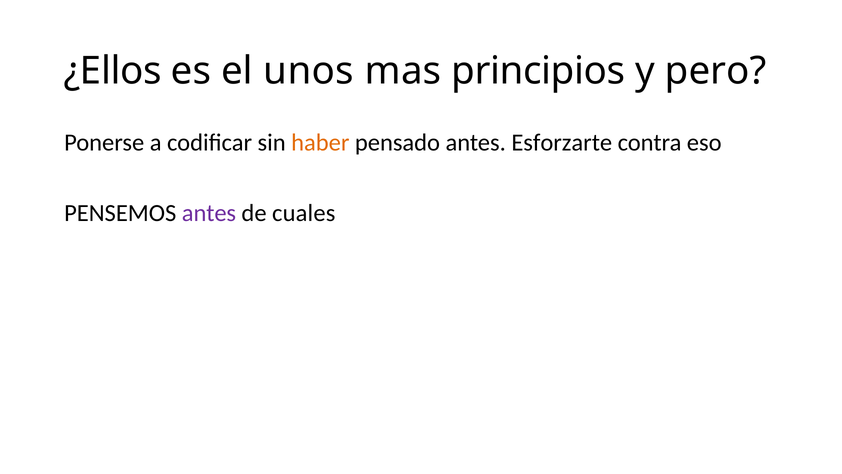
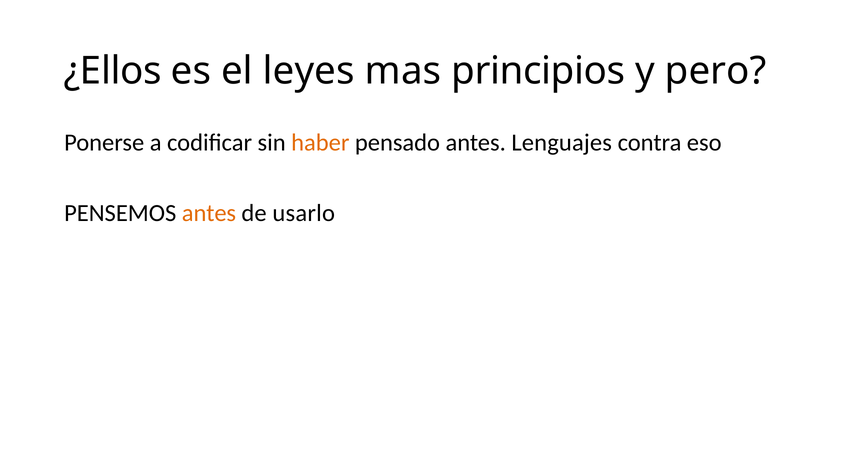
unos: unos -> leyes
Esforzarte: Esforzarte -> Lenguajes
antes at (209, 213) colour: purple -> orange
cuales: cuales -> usarlo
